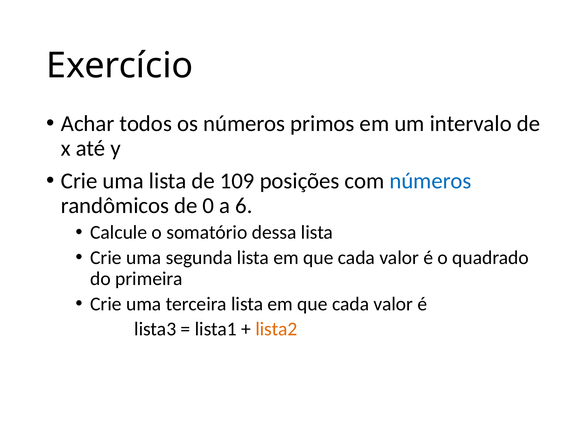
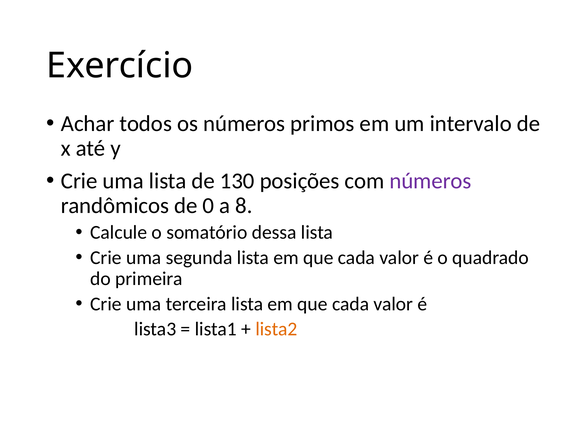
109: 109 -> 130
números at (430, 181) colour: blue -> purple
6: 6 -> 8
